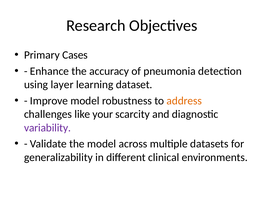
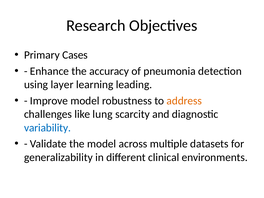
dataset: dataset -> leading
your: your -> lung
variability colour: purple -> blue
